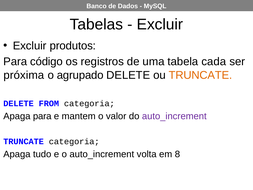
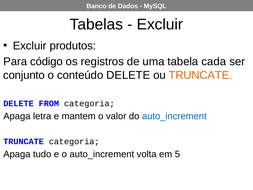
próxima: próxima -> conjunto
agrupado: agrupado -> conteúdo
Apaga para: para -> letra
auto_increment at (174, 116) colour: purple -> blue
8: 8 -> 5
